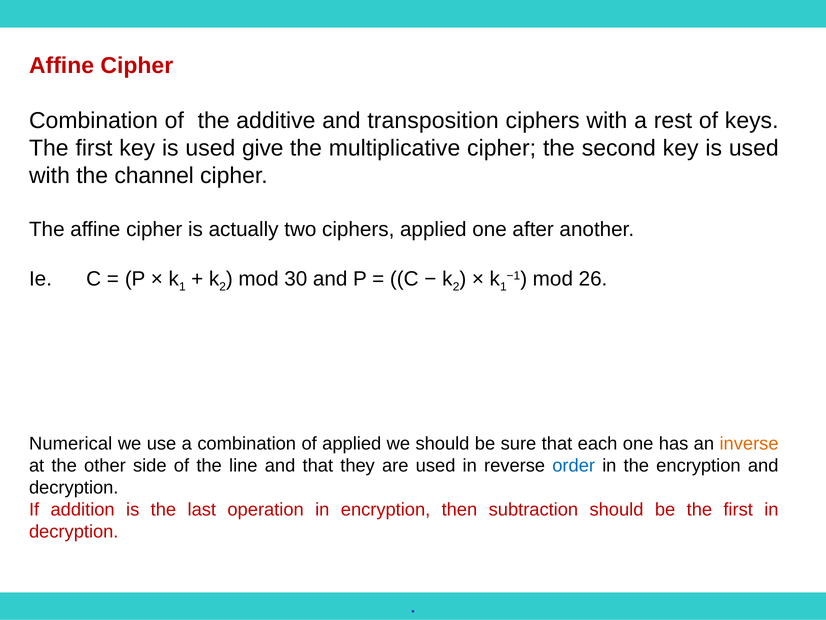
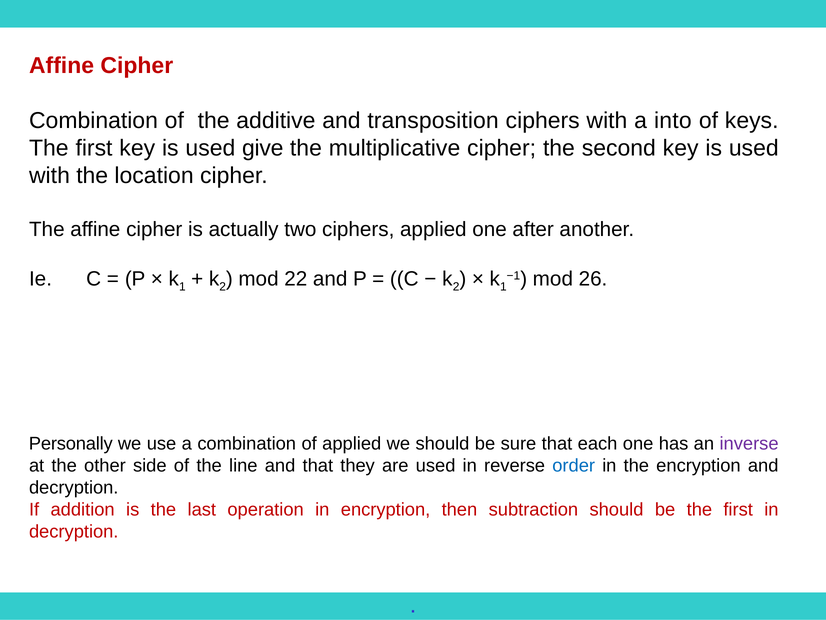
rest: rest -> into
channel: channel -> location
30: 30 -> 22
Numerical: Numerical -> Personally
inverse colour: orange -> purple
